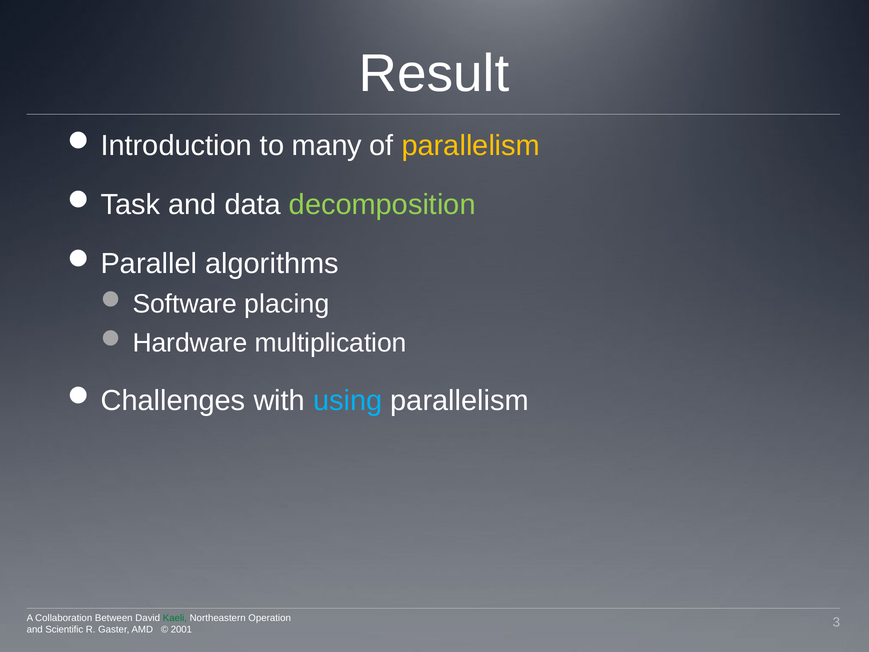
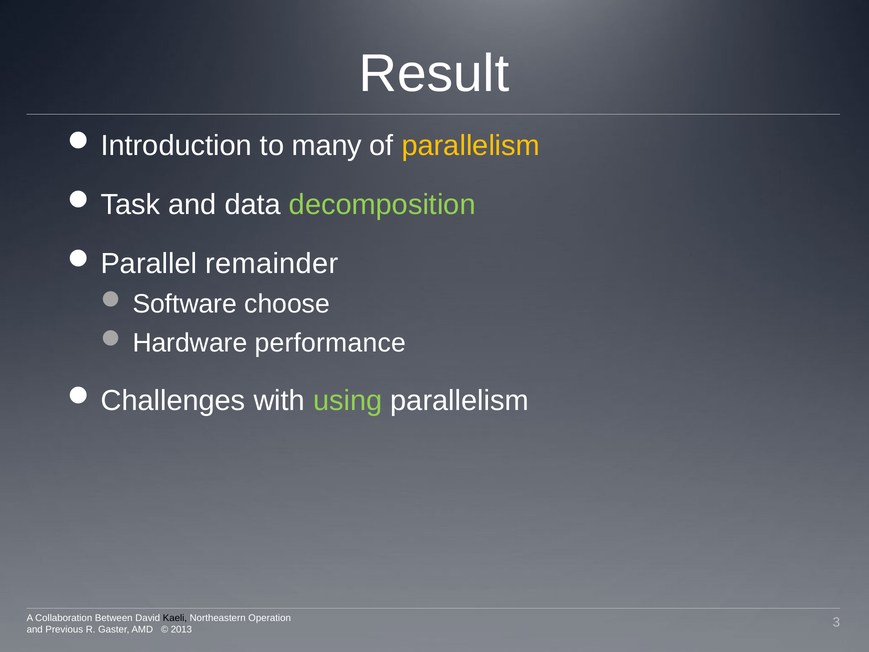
algorithms: algorithms -> remainder
placing: placing -> choose
multiplication: multiplication -> performance
using colour: light blue -> light green
Kaeli colour: green -> black
Scientific: Scientific -> Previous
2001: 2001 -> 2013
